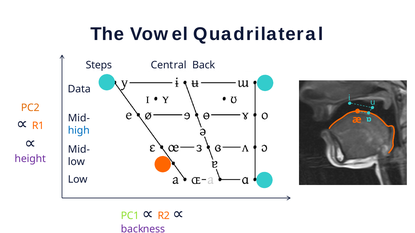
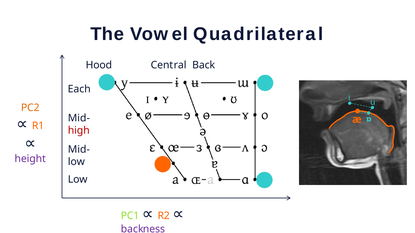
Steps: Steps -> Hood
Data: Data -> Each
high colour: blue -> red
